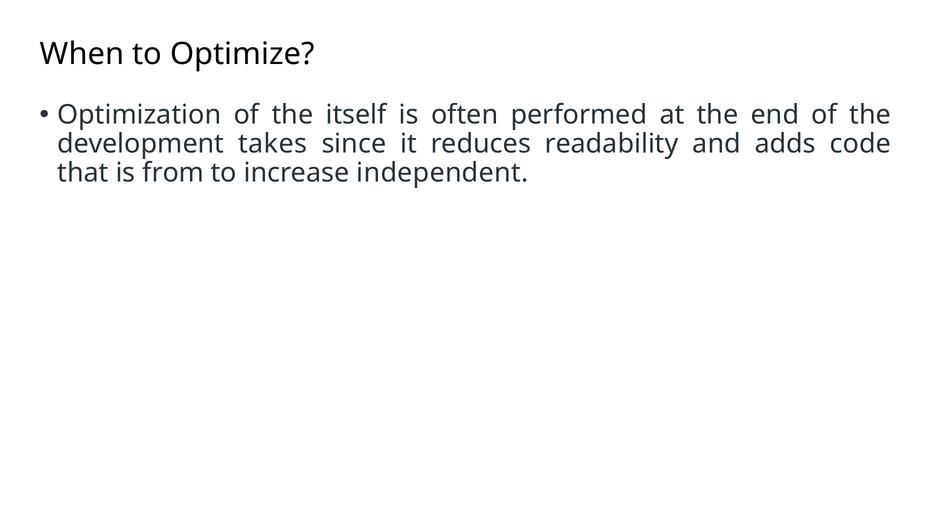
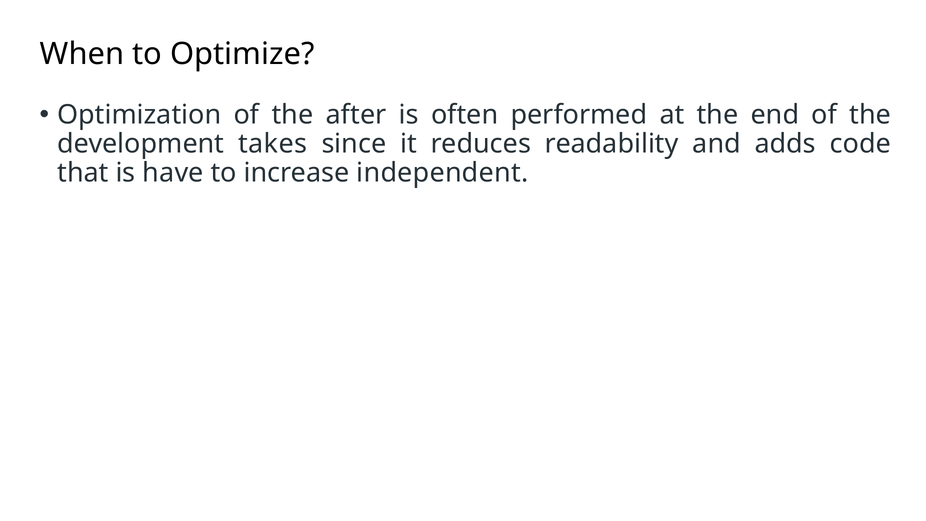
itself: itself -> after
from: from -> have
